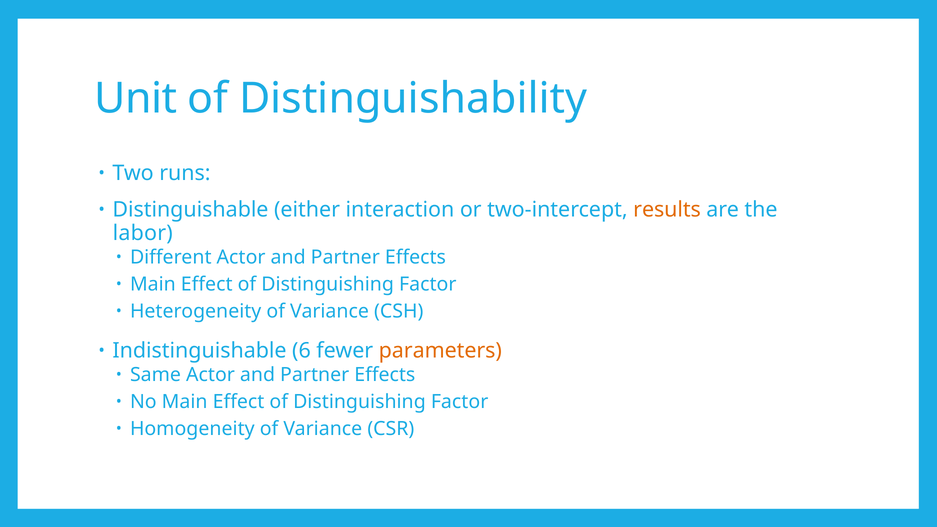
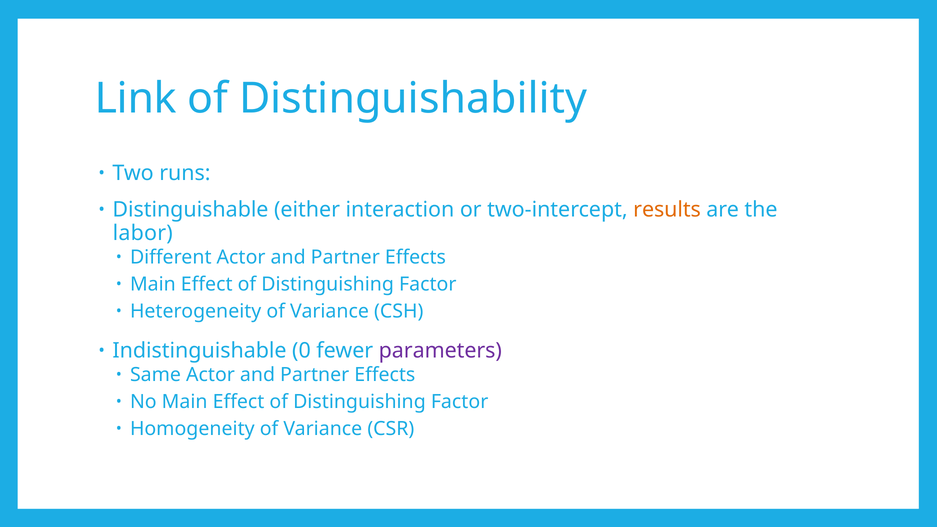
Unit: Unit -> Link
6: 6 -> 0
parameters colour: orange -> purple
